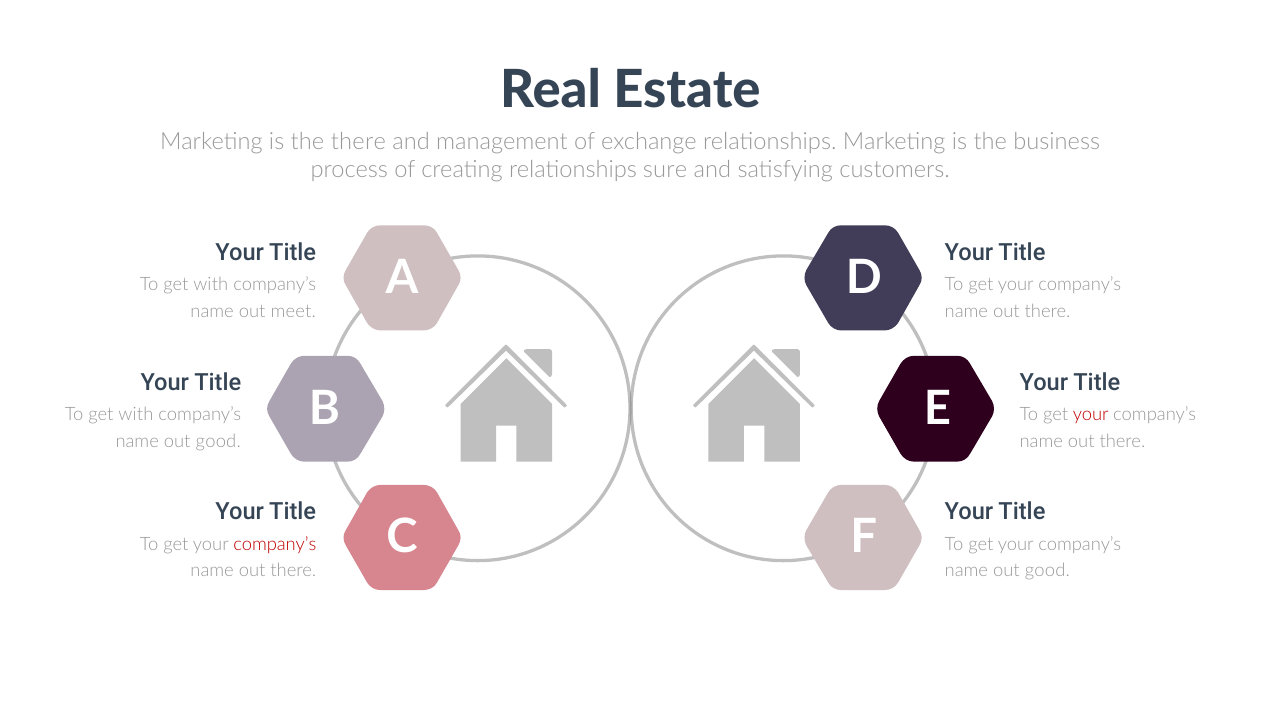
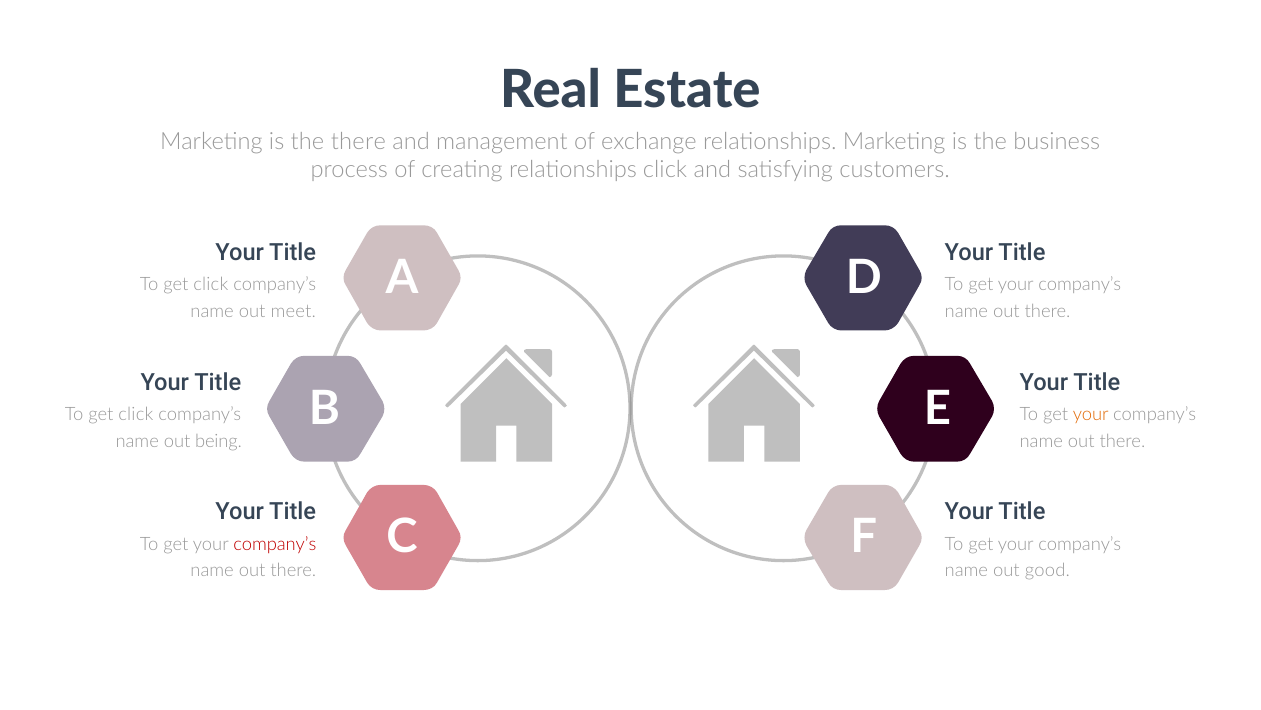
relationships sure: sure -> click
with at (211, 284): with -> click
with at (136, 414): with -> click
your at (1091, 414) colour: red -> orange
good at (218, 441): good -> being
